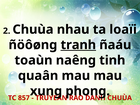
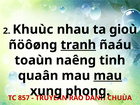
2 Chuùa: Chuùa -> Khuùc
loaïi: loaïi -> gioù
mau at (108, 76) underline: none -> present
